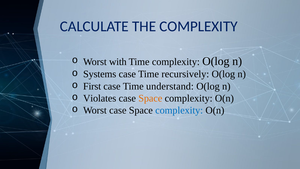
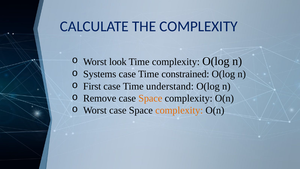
with: with -> look
recursively: recursively -> constrained
Violates: Violates -> Remove
complexity at (179, 110) colour: blue -> orange
